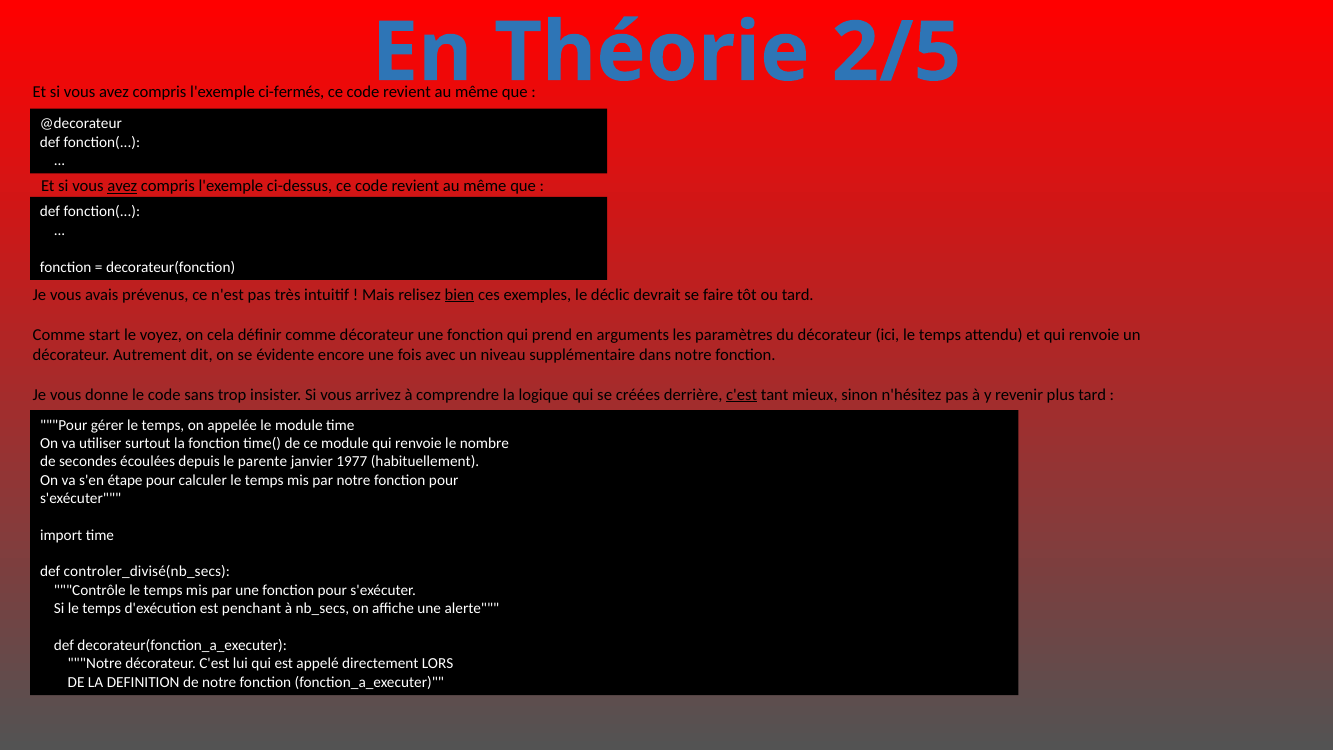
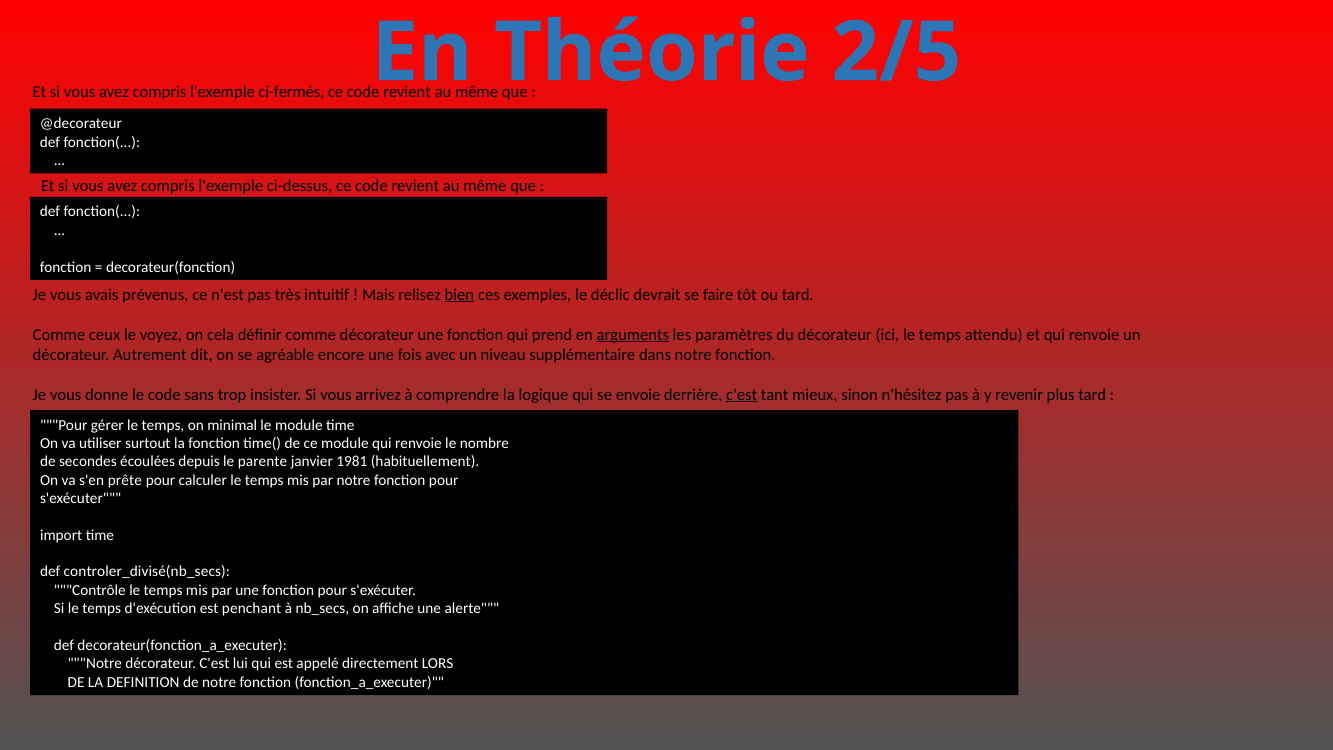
avez at (122, 186) underline: present -> none
start: start -> ceux
arguments underline: none -> present
évidente: évidente -> agréable
créées: créées -> envoie
appelée: appelée -> minimal
1977: 1977 -> 1981
étape: étape -> prête
